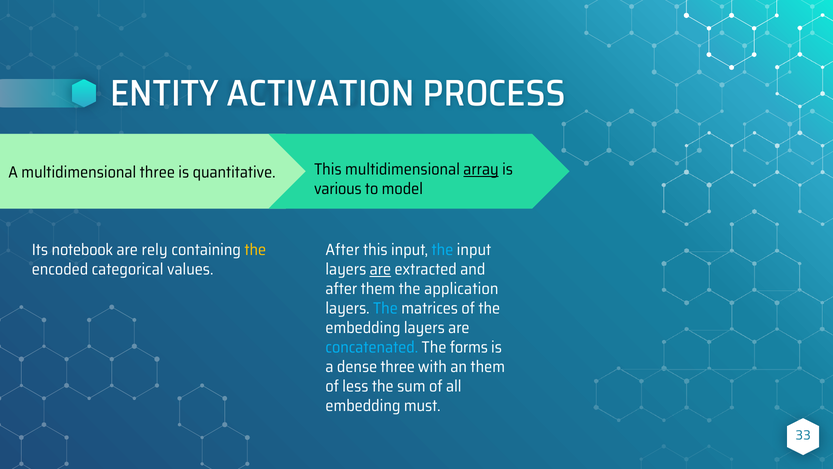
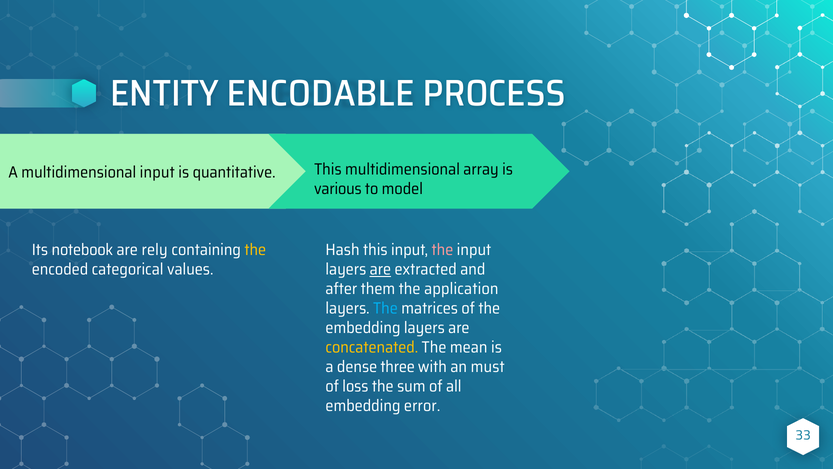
ACTIVATION: ACTIVATION -> ENCODABLE
array underline: present -> none
multidimensional three: three -> input
After at (342, 250): After -> Hash
the at (442, 250) colour: light blue -> pink
concatenated colour: light blue -> yellow
forms: forms -> mean
an them: them -> must
less: less -> loss
must: must -> error
